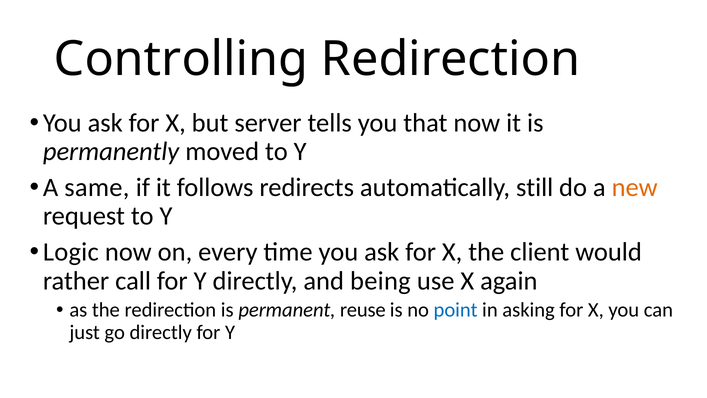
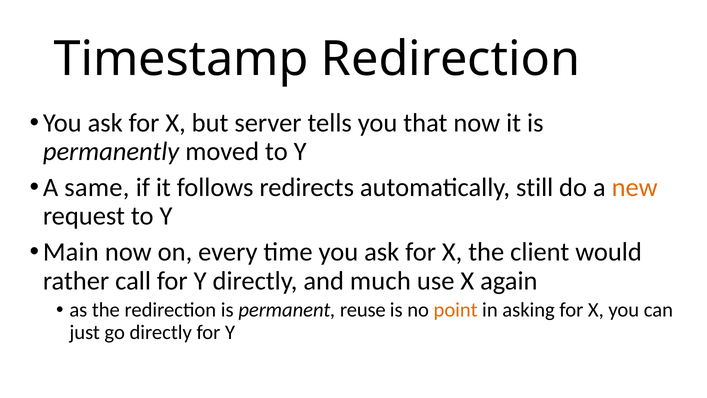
Controlling: Controlling -> Timestamp
Logic: Logic -> Main
being: being -> much
point colour: blue -> orange
